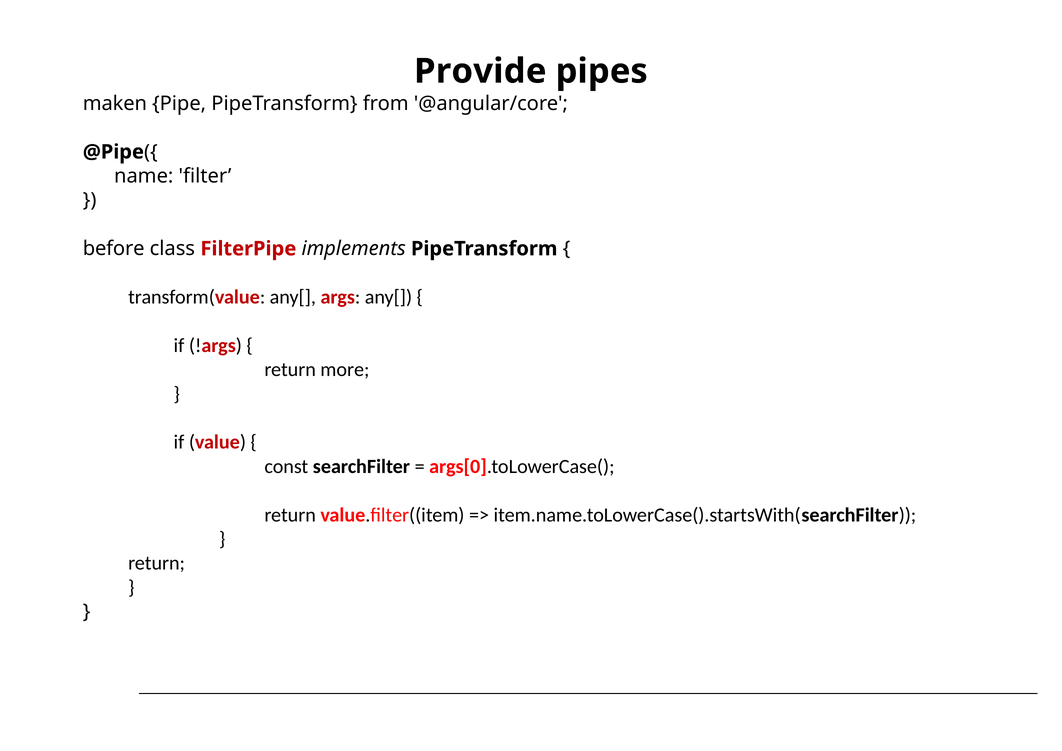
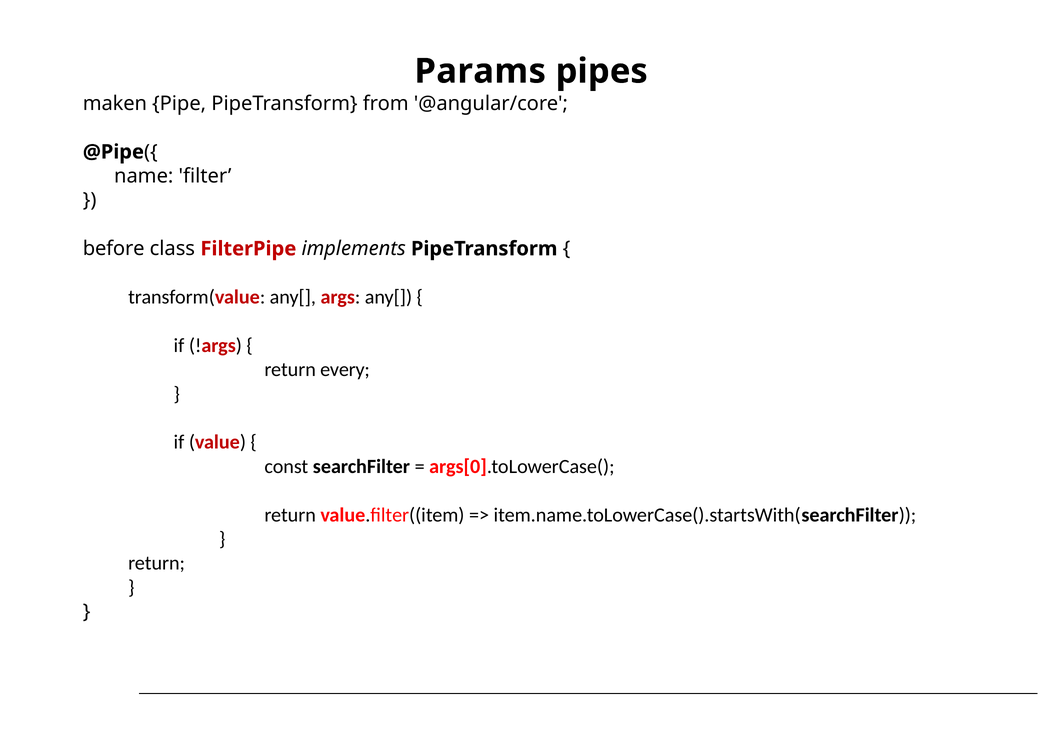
Provide: Provide -> Params
more: more -> every
